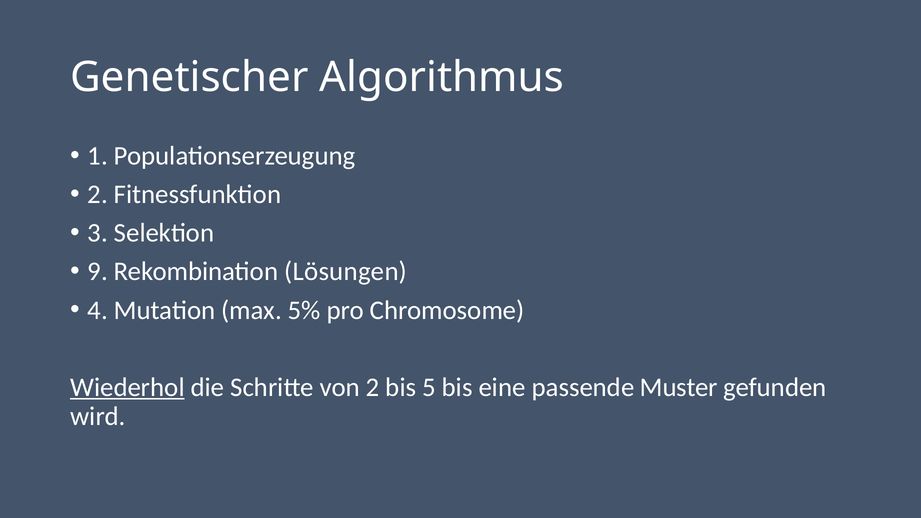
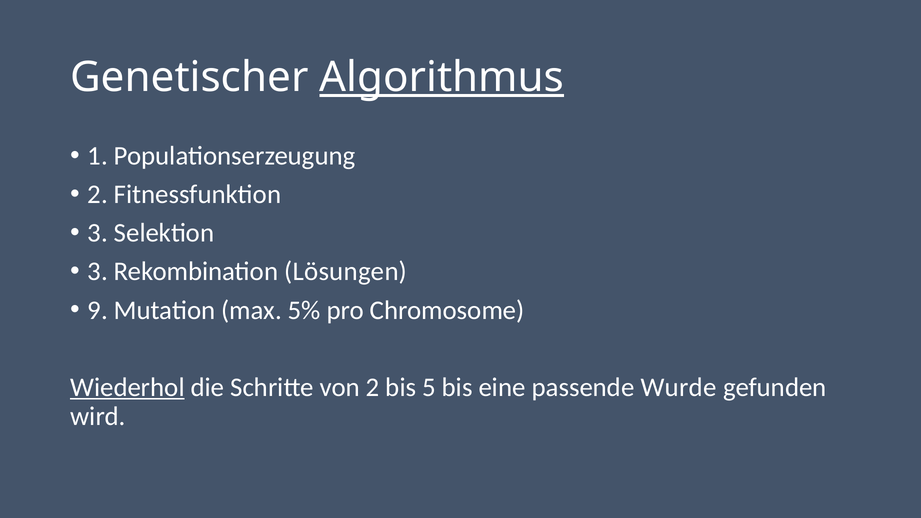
Algorithmus underline: none -> present
9 at (98, 272): 9 -> 3
4: 4 -> 9
Muster: Muster -> Wurde
